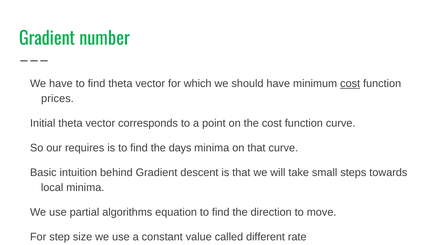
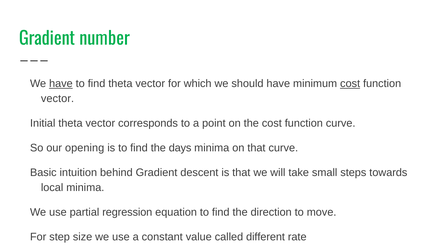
have at (61, 83) underline: none -> present
prices at (57, 98): prices -> vector
requires: requires -> opening
algorithms: algorithms -> regression
